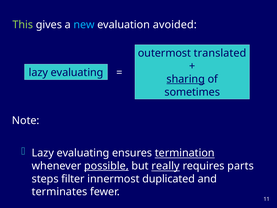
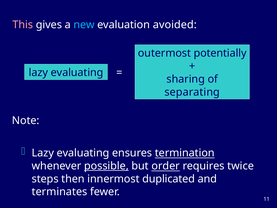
This colour: light green -> pink
translated: translated -> potentially
sharing underline: present -> none
sometimes: sometimes -> separating
really: really -> order
parts: parts -> twice
filter: filter -> then
